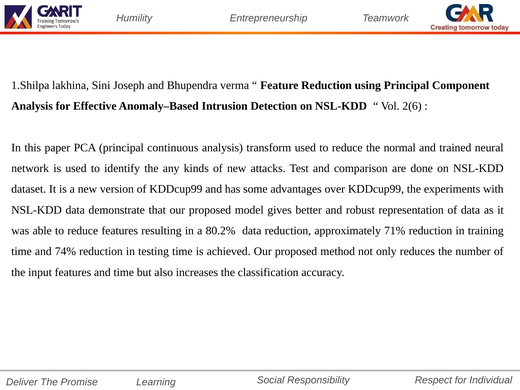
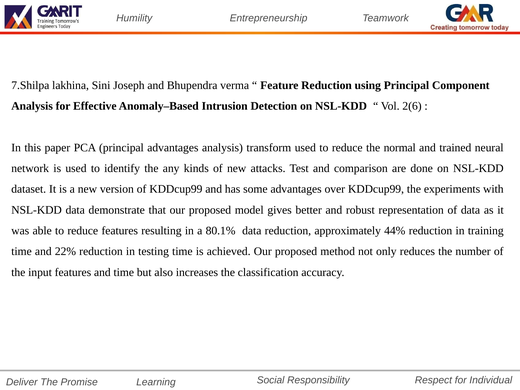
1.Shilpa: 1.Shilpa -> 7.Shilpa
principal continuous: continuous -> advantages
80.2%: 80.2% -> 80.1%
71%: 71% -> 44%
74%: 74% -> 22%
